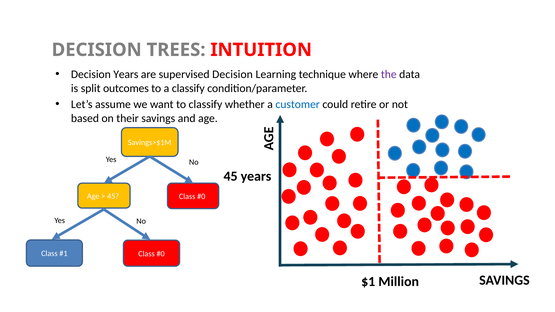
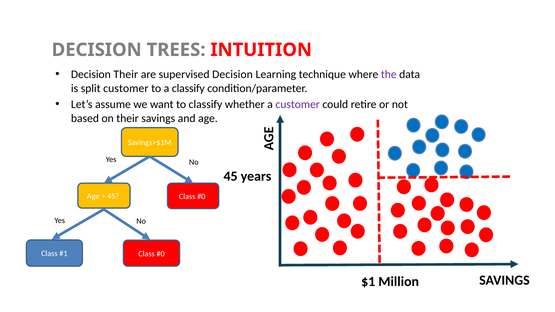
Decision Years: Years -> Their
split outcomes: outcomes -> customer
customer at (298, 105) colour: blue -> purple
